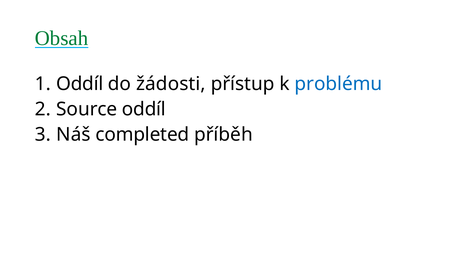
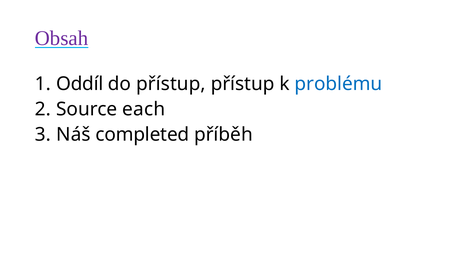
Obsah colour: green -> purple
do žádosti: žádosti -> přístup
Source oddíl: oddíl -> each
